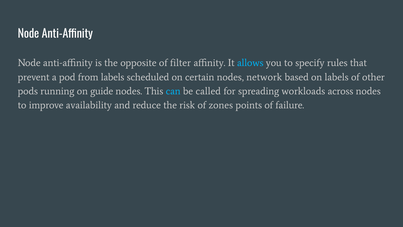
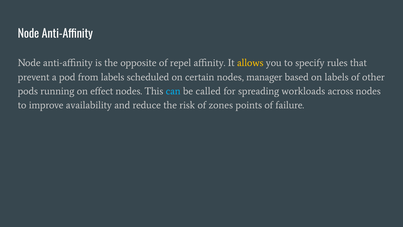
filter: filter -> repel
allows colour: light blue -> yellow
network: network -> manager
guide: guide -> effect
